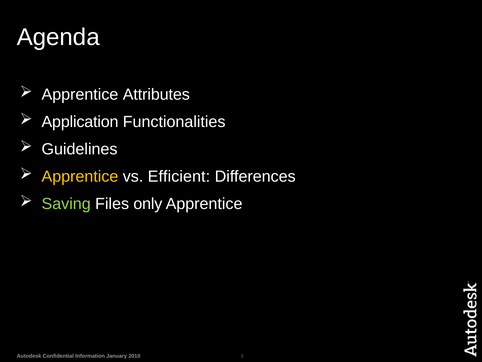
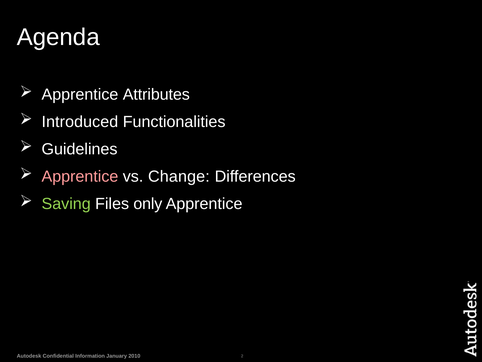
Application: Application -> Introduced
Apprentice at (80, 176) colour: yellow -> pink
Efficient: Efficient -> Change
